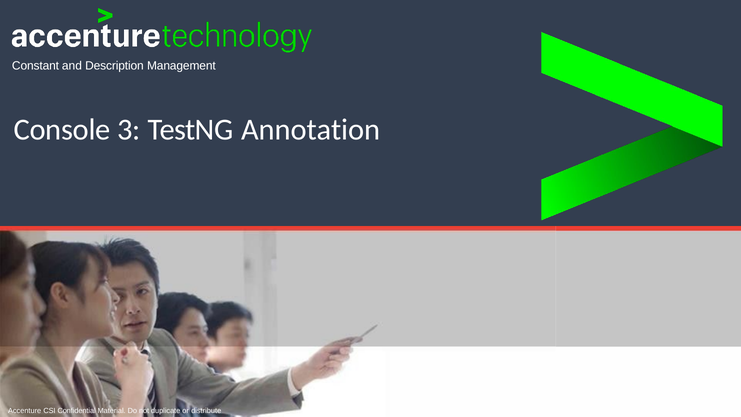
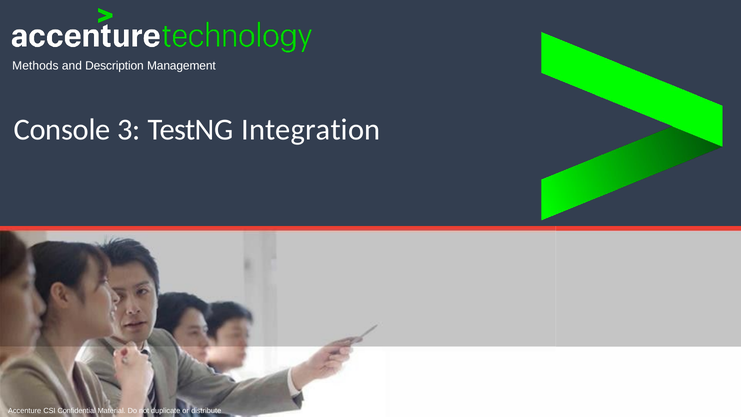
Constant: Constant -> Methods
Annotation: Annotation -> Integration
